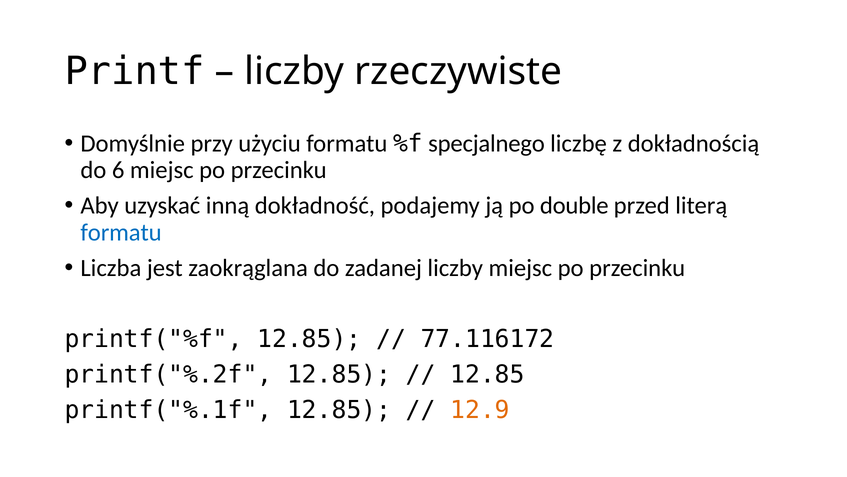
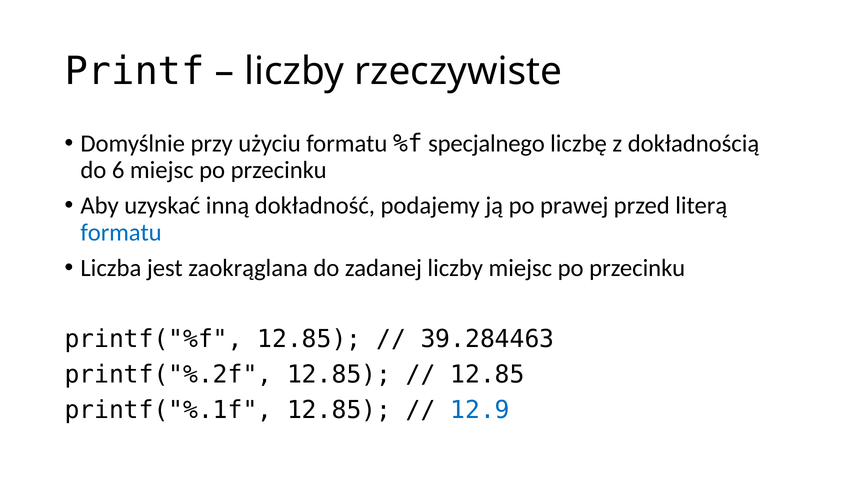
double: double -> prawej
77.116172: 77.116172 -> 39.284463
12.9 colour: orange -> blue
